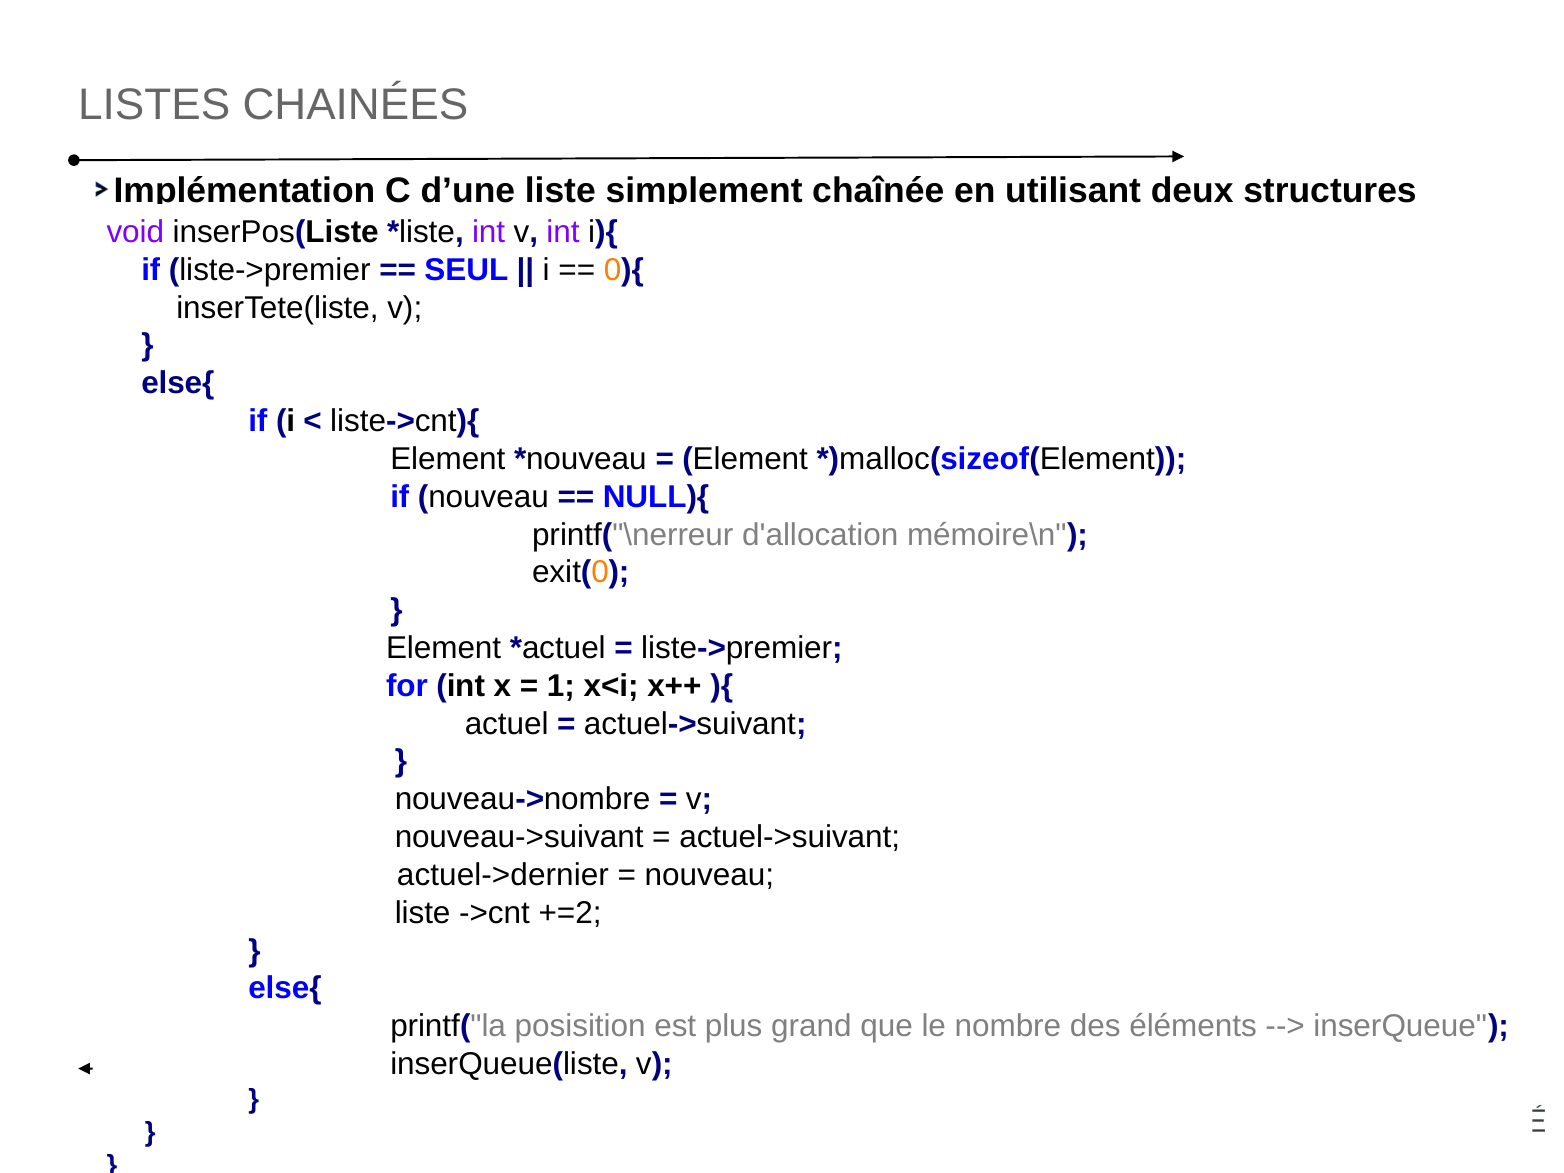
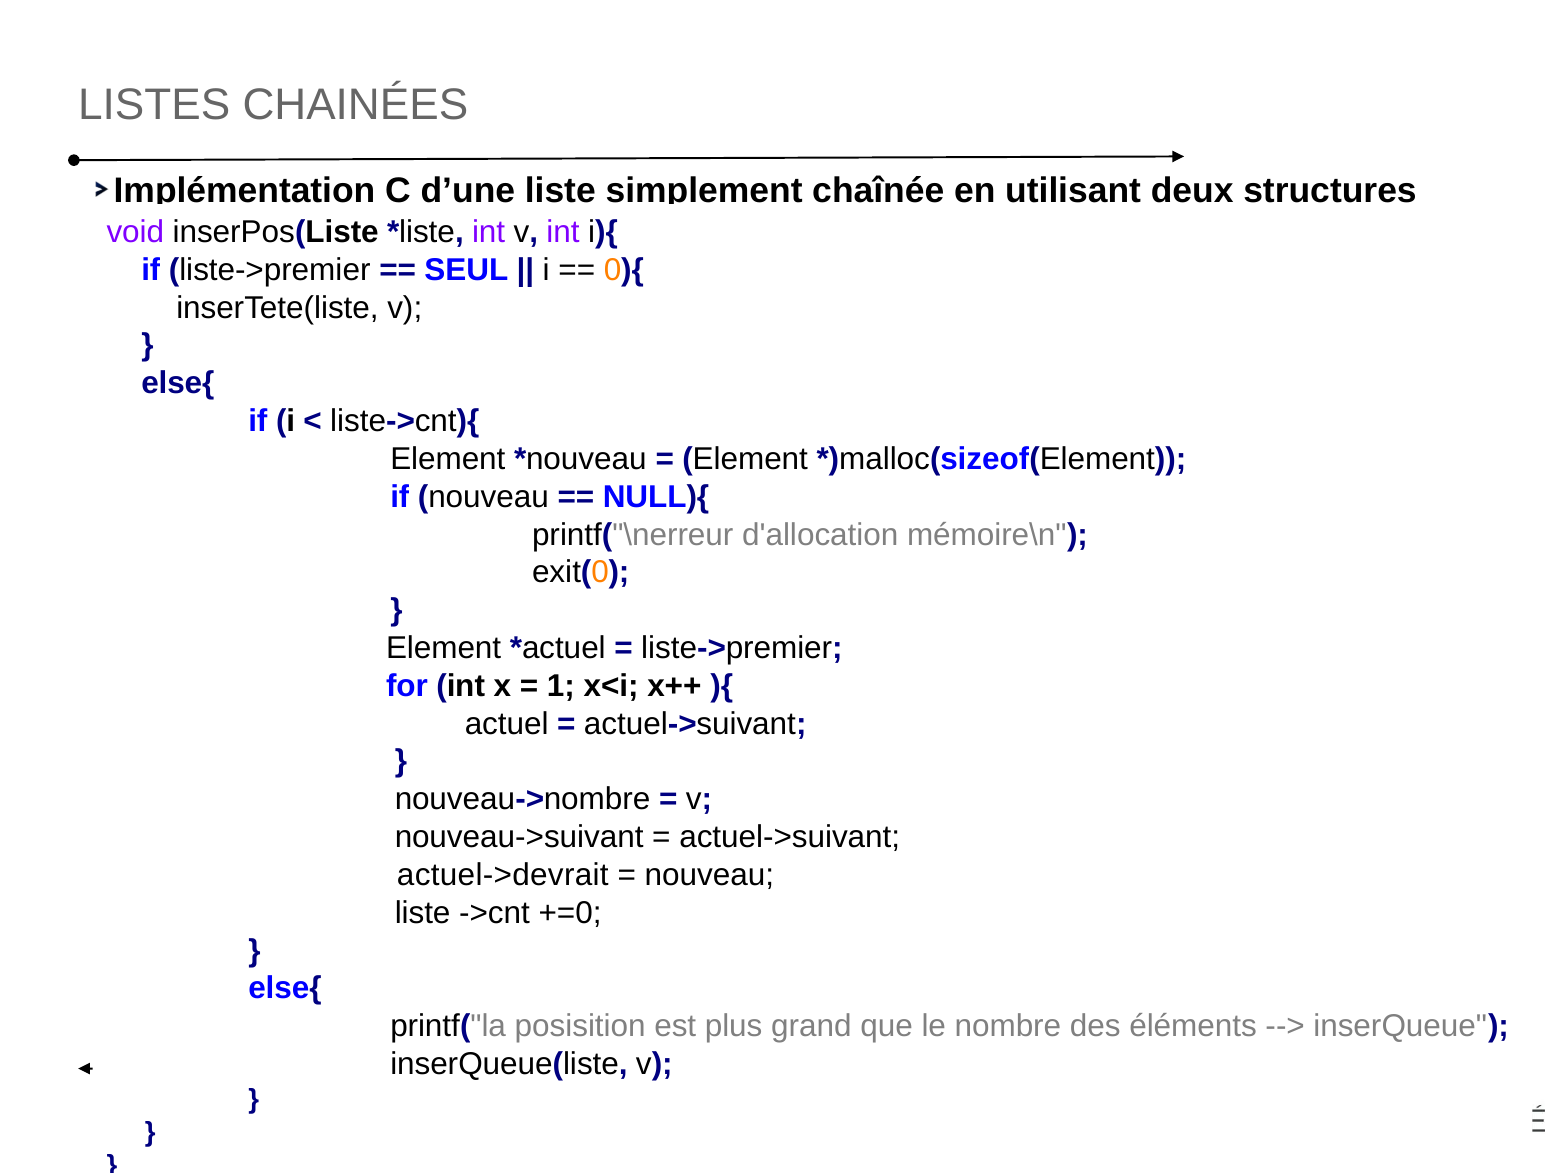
actuel->dernier: actuel->dernier -> actuel->devrait
+=2: +=2 -> +=0
